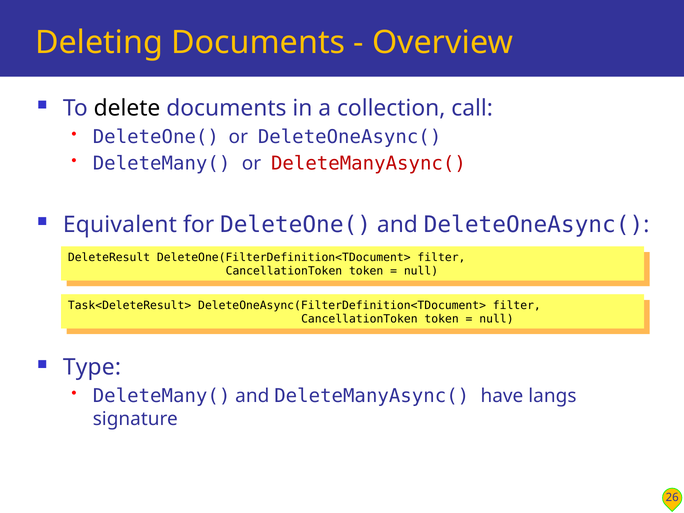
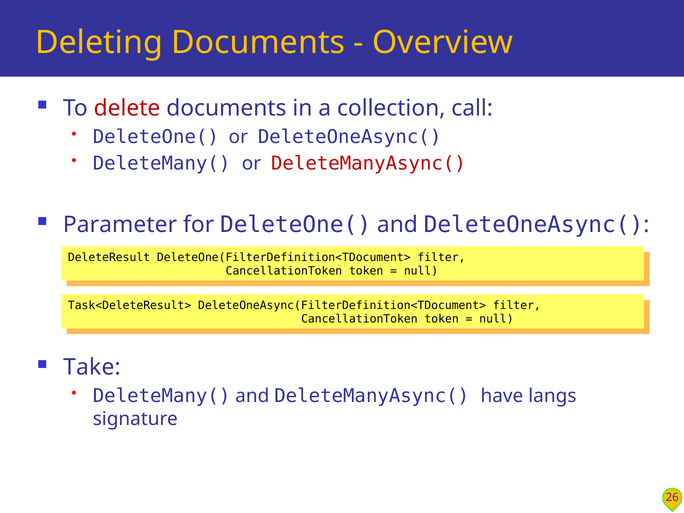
delete colour: black -> red
Equivalent: Equivalent -> Parameter
Type: Type -> Take
